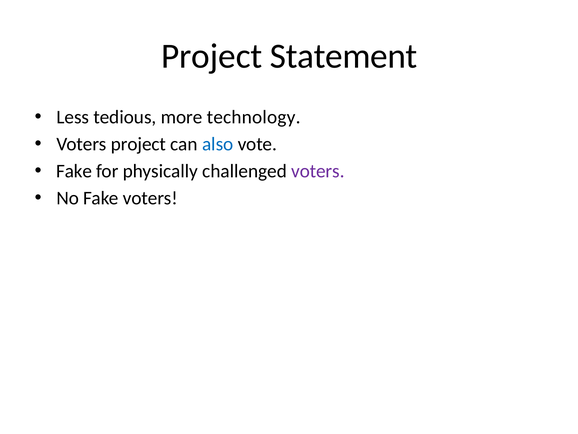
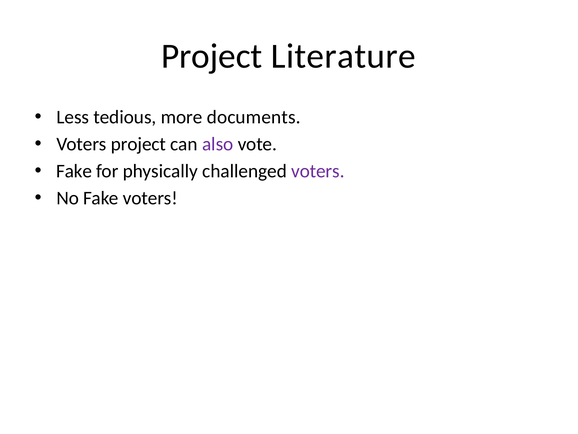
Statement: Statement -> Literature
technology: technology -> documents
also colour: blue -> purple
